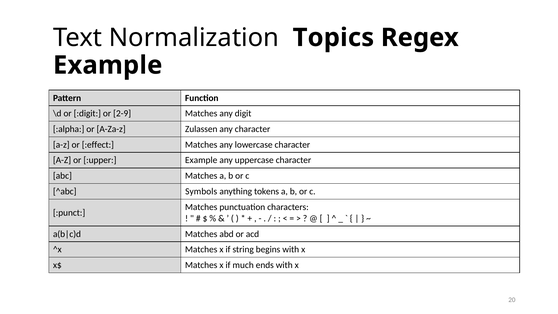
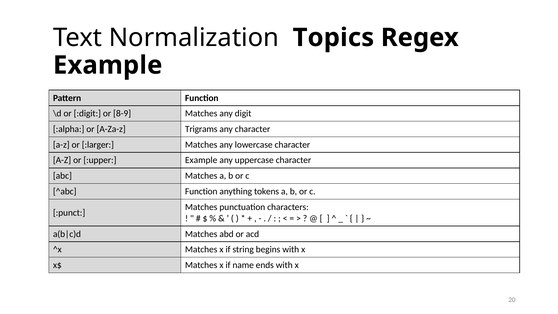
2-9: 2-9 -> 8-9
Zulassen: Zulassen -> Trigrams
:effect: :effect -> :larger
^abc Symbols: Symbols -> Function
much: much -> name
